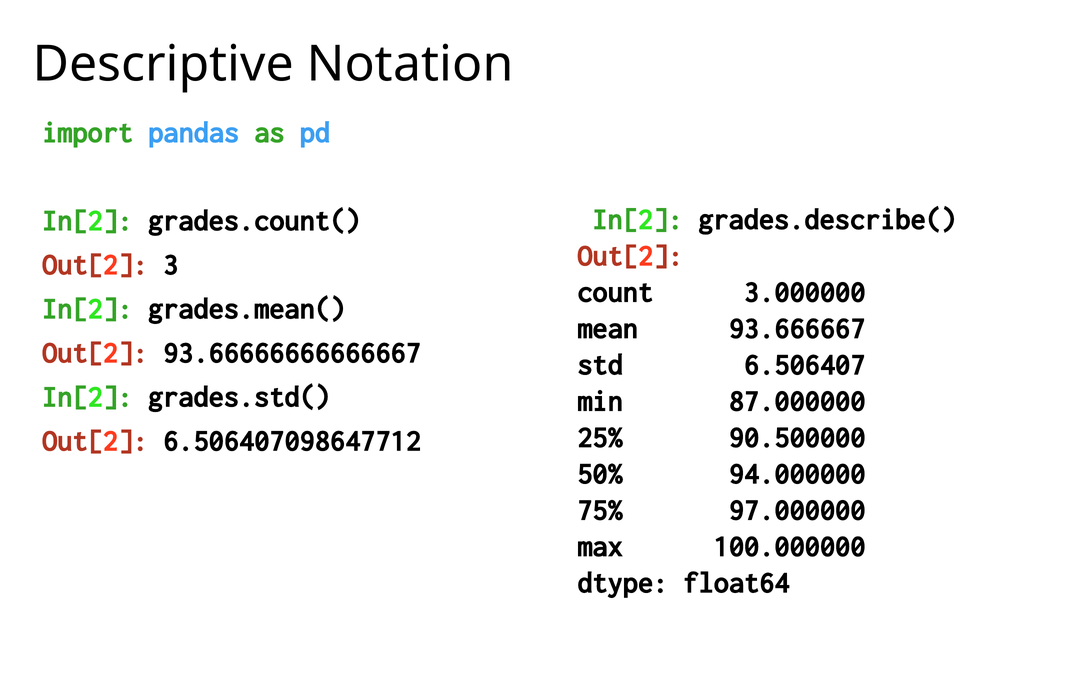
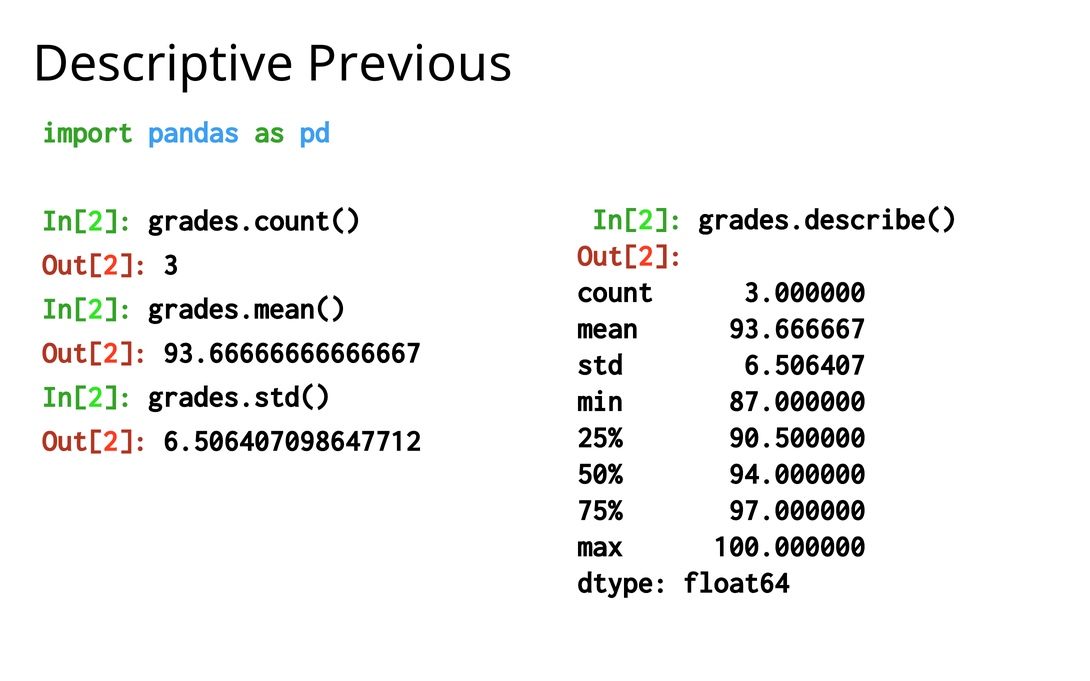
Notation: Notation -> Previous
